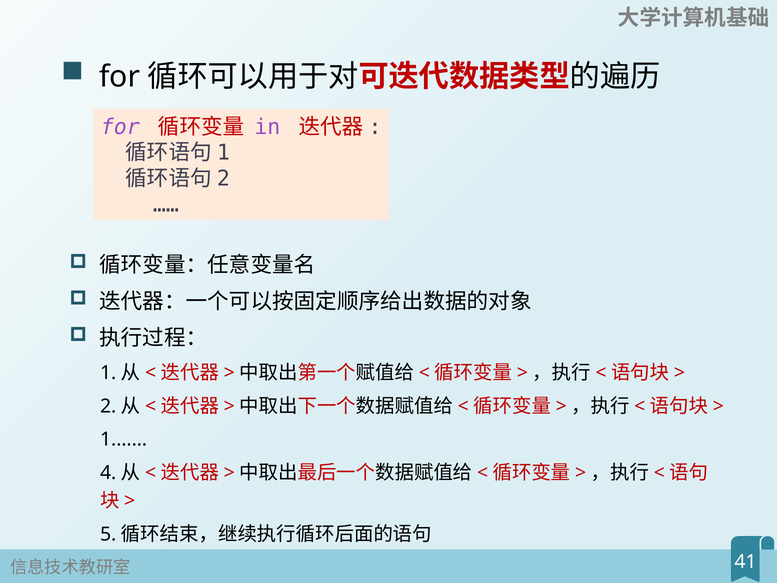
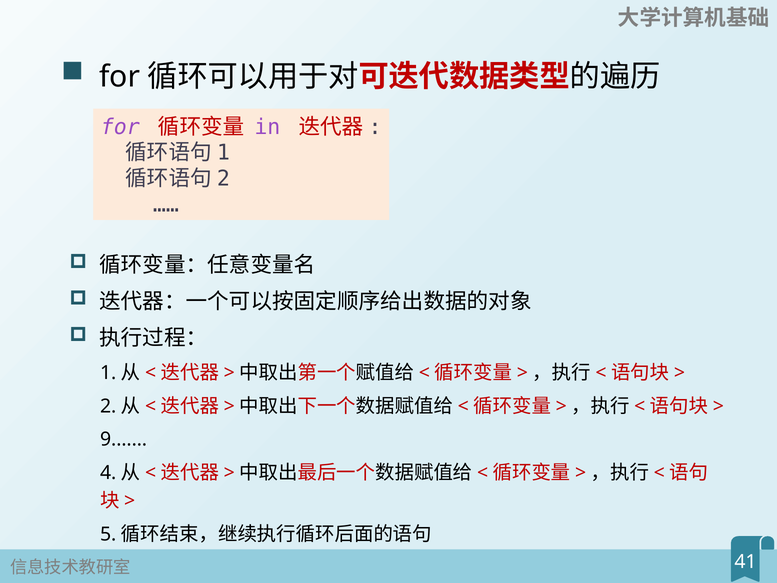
1.……: 1.…… -> 9.……
